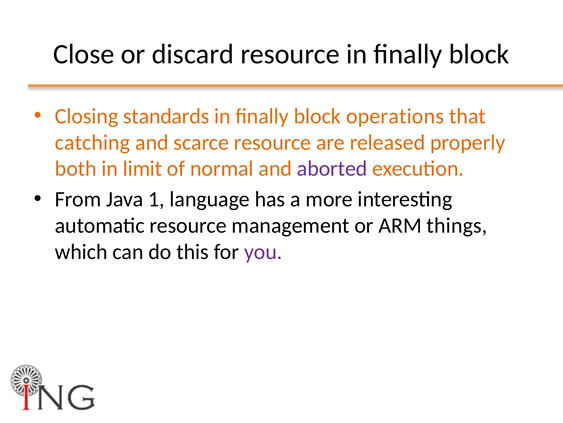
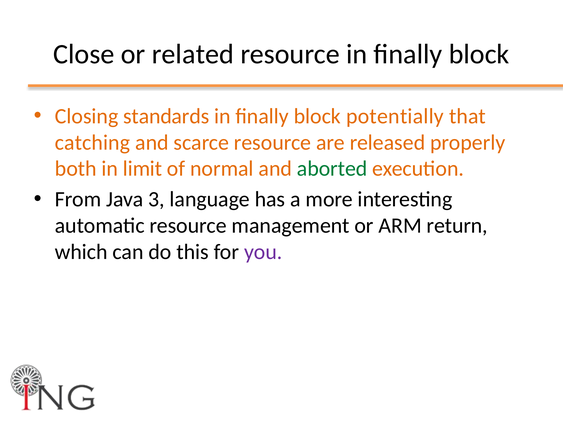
discard: discard -> related
operations: operations -> potentially
aborted colour: purple -> green
1: 1 -> 3
things: things -> return
